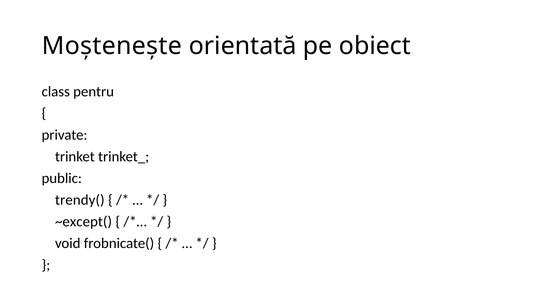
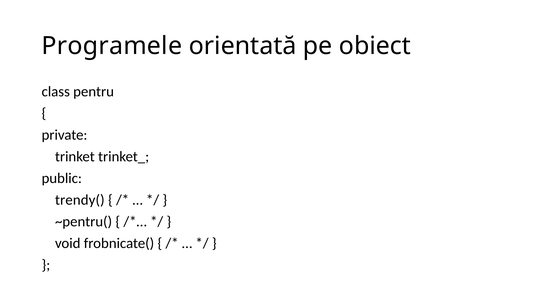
Moștenește: Moștenește -> Programele
~except(: ~except( -> ~pentru(
